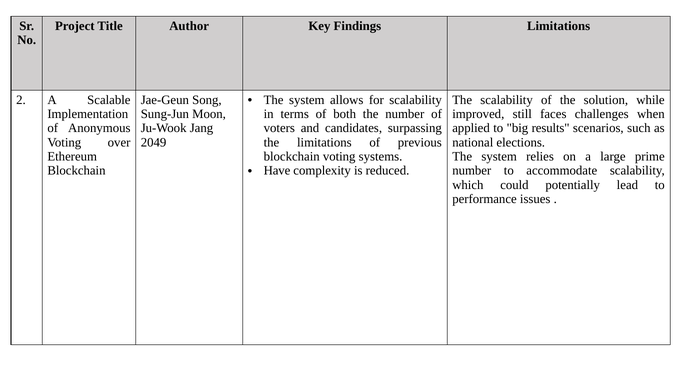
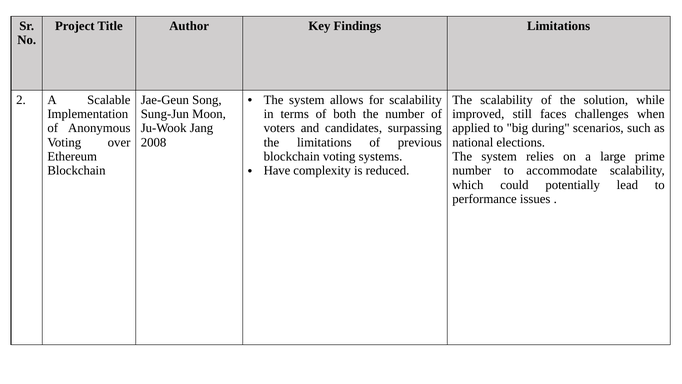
results: results -> during
2049: 2049 -> 2008
